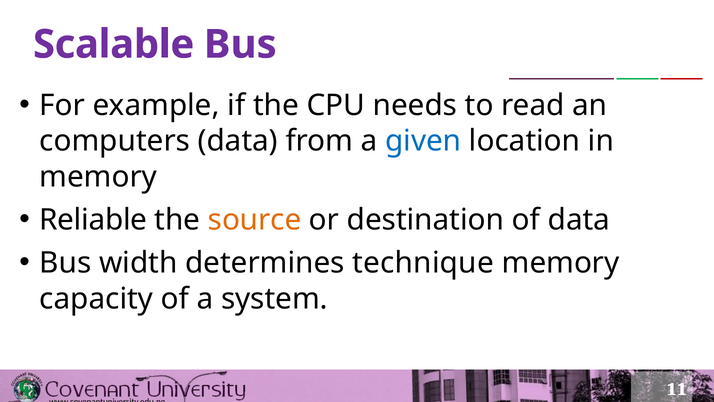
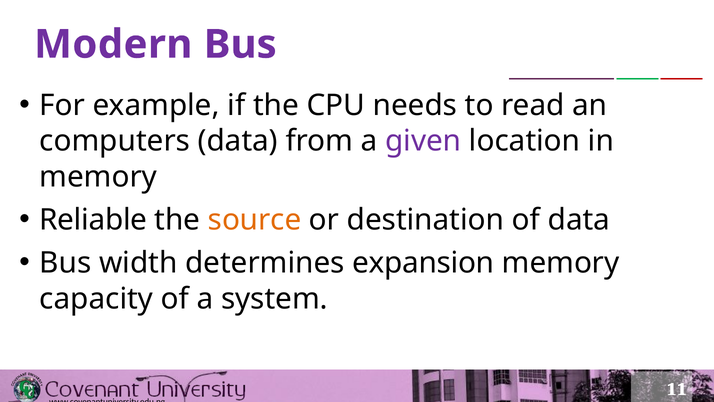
Scalable: Scalable -> Modern
given colour: blue -> purple
technique: technique -> expansion
